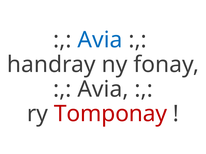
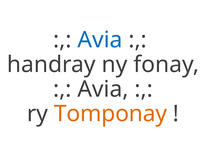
Tomponay colour: red -> orange
